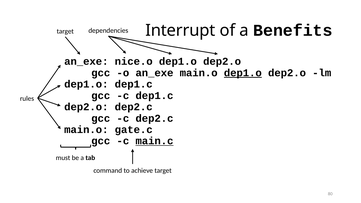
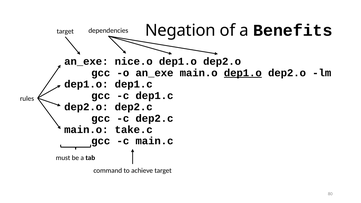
Interrupt: Interrupt -> Negation
gate.c: gate.c -> take.c
main.c underline: present -> none
